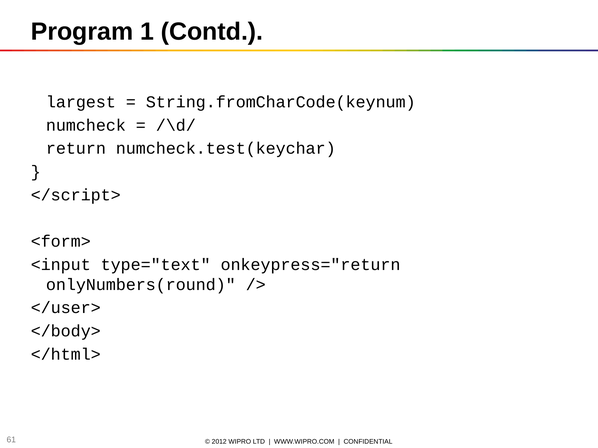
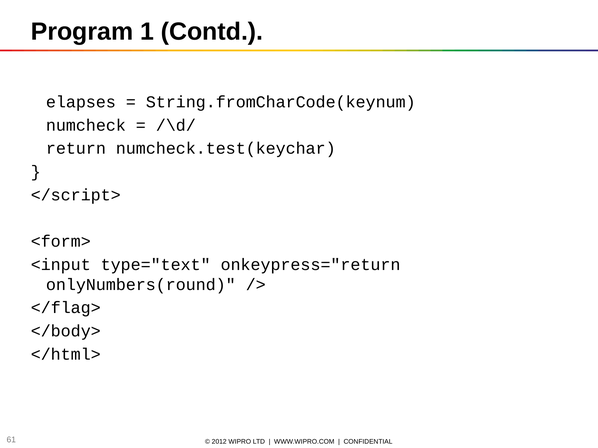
largest: largest -> elapses
</user>: </user> -> </flag>
